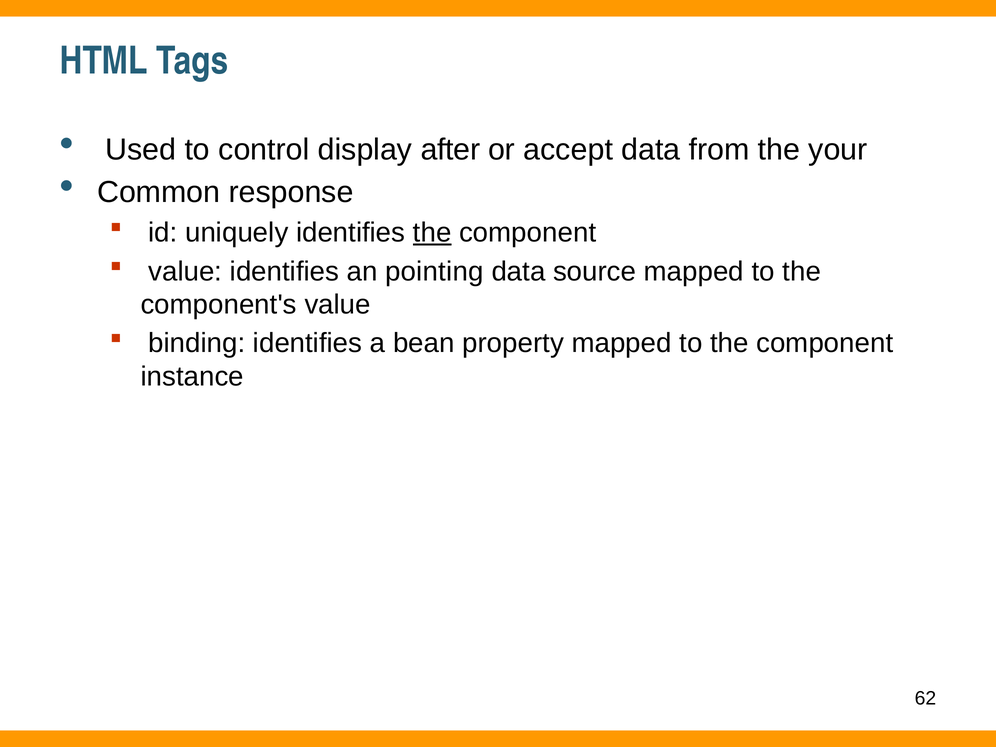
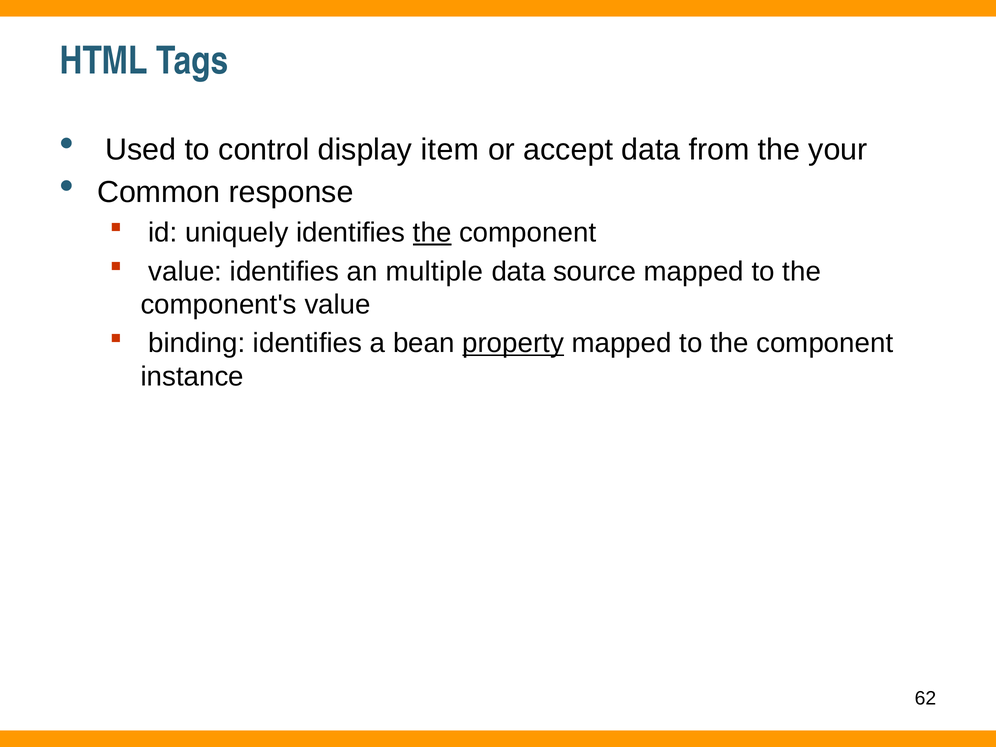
after: after -> item
pointing: pointing -> multiple
property underline: none -> present
